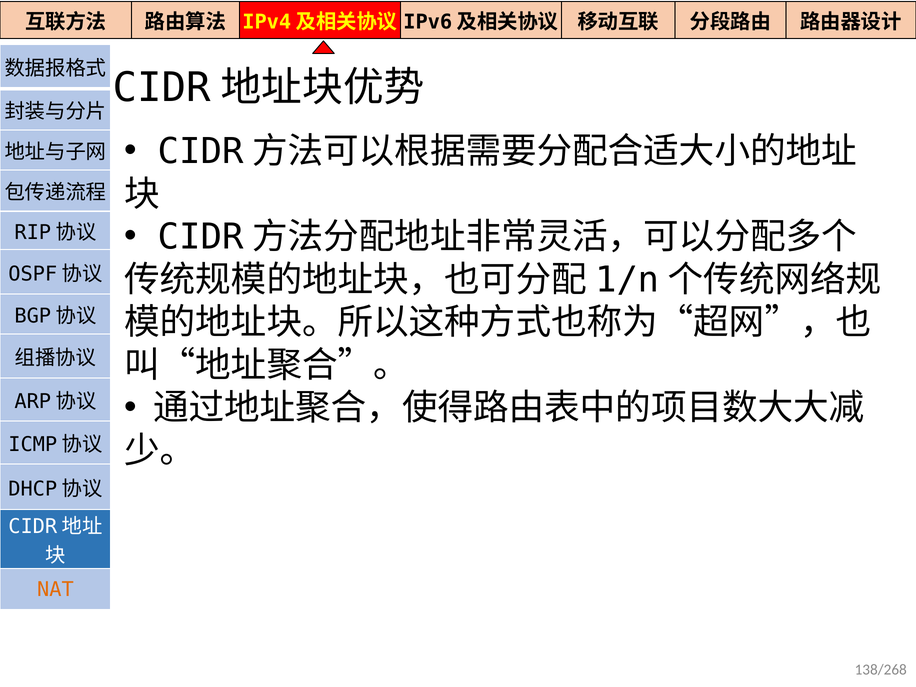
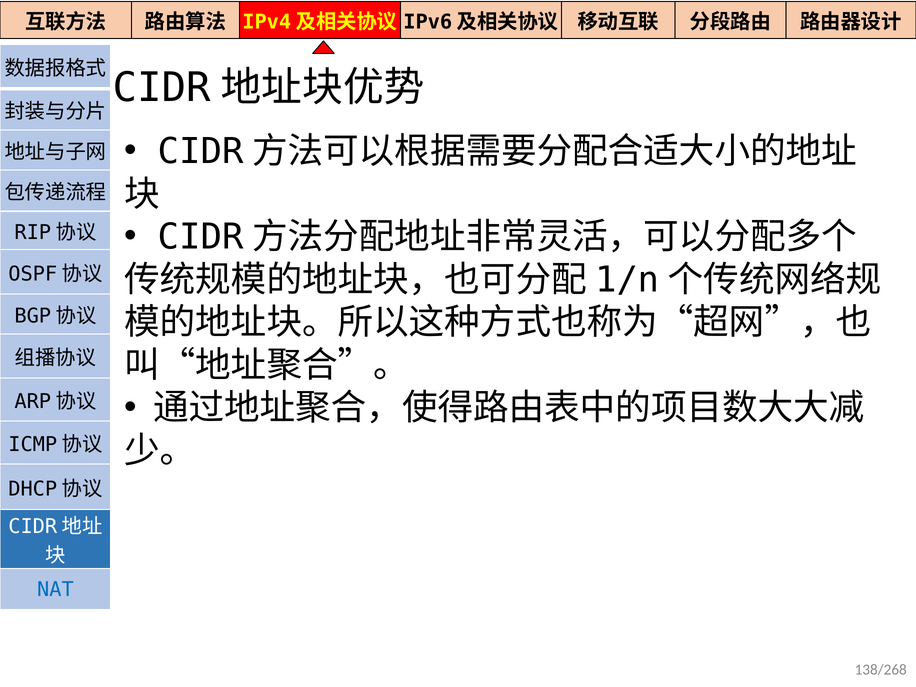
NAT colour: orange -> blue
